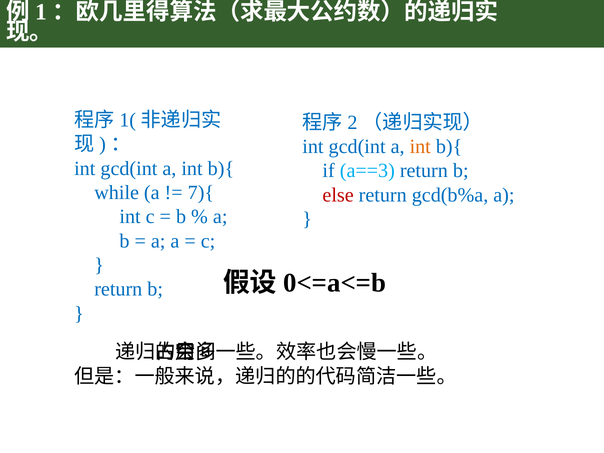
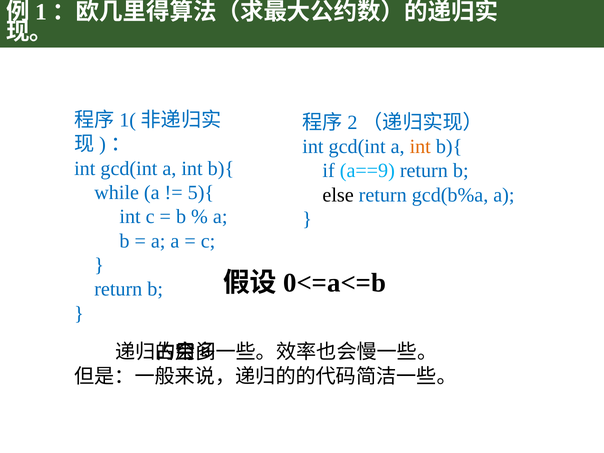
a==3: a==3 -> a==9
7){: 7){ -> 5){
else colour: red -> black
